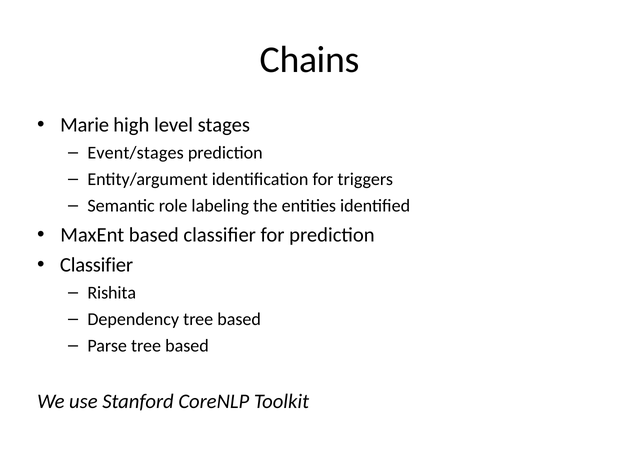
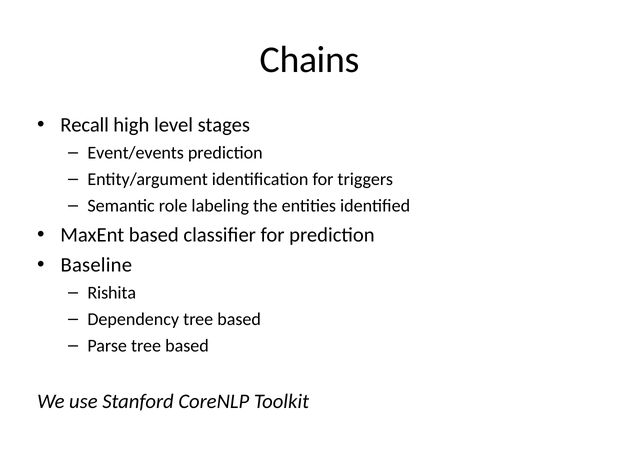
Marie: Marie -> Recall
Event/stages: Event/stages -> Event/events
Classifier at (97, 265): Classifier -> Baseline
